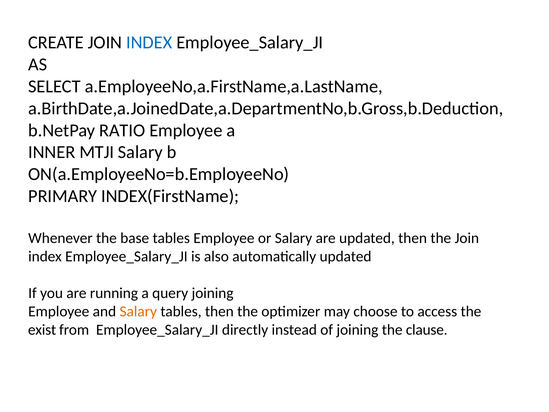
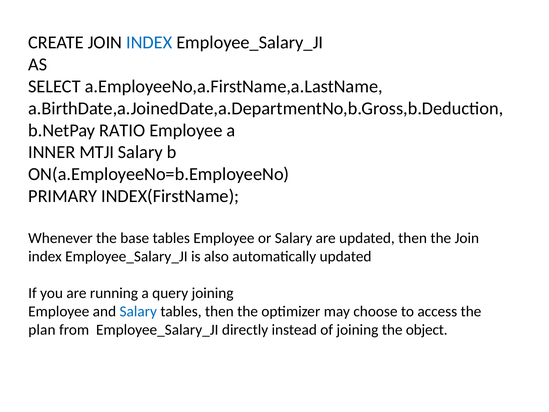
Salary at (138, 311) colour: orange -> blue
exist: exist -> plan
clause: clause -> object
